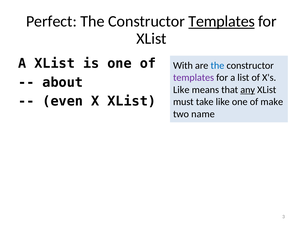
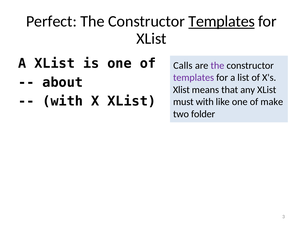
With: With -> Calls
the at (217, 66) colour: blue -> purple
Like at (181, 90): Like -> Xlist
any underline: present -> none
even at (63, 101): even -> with
must take: take -> with
name: name -> folder
